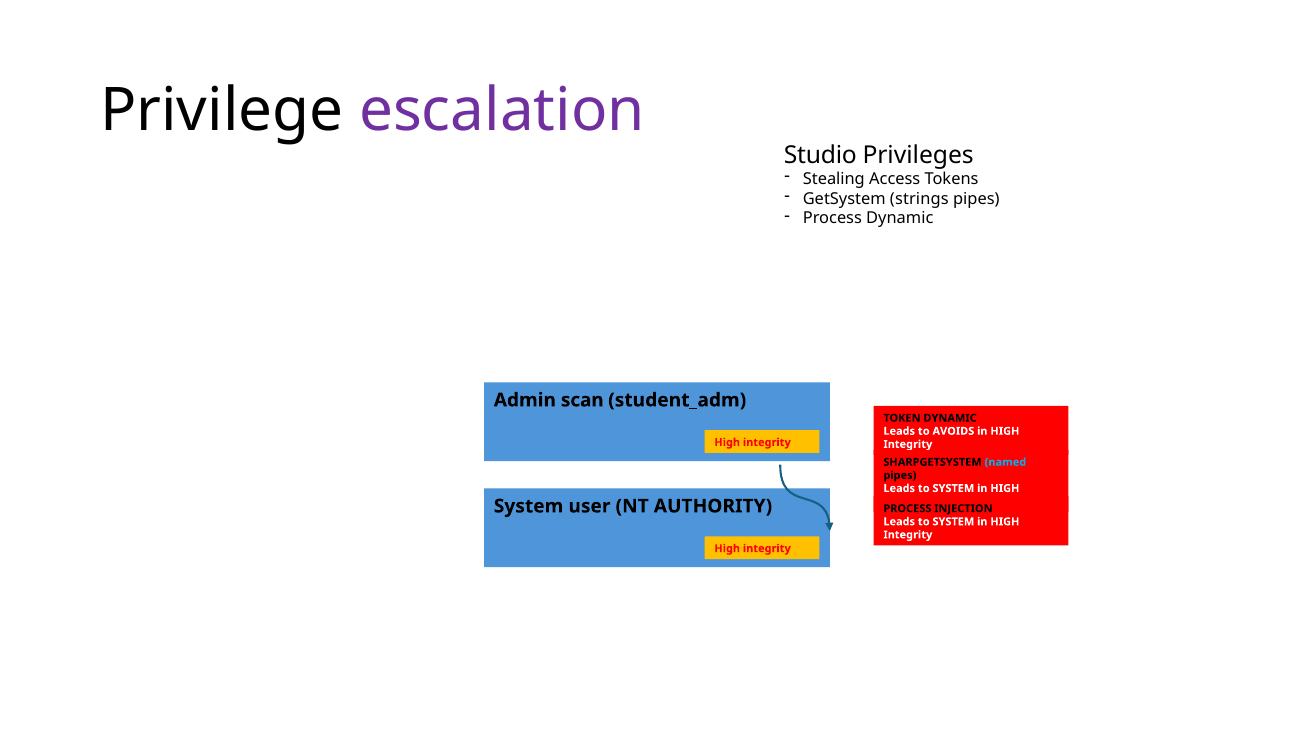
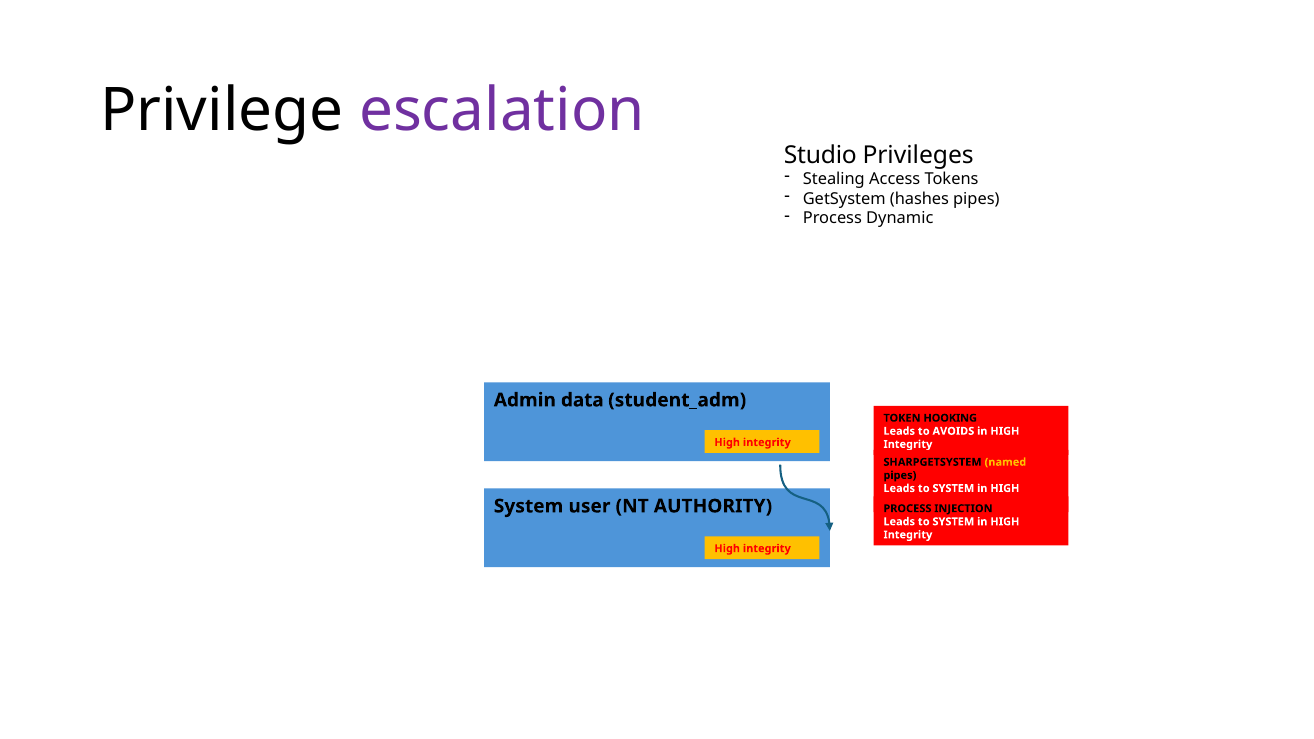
strings: strings -> hashes
scan: scan -> data
TOKEN DYNAMIC: DYNAMIC -> HOOKING
named colour: light blue -> yellow
